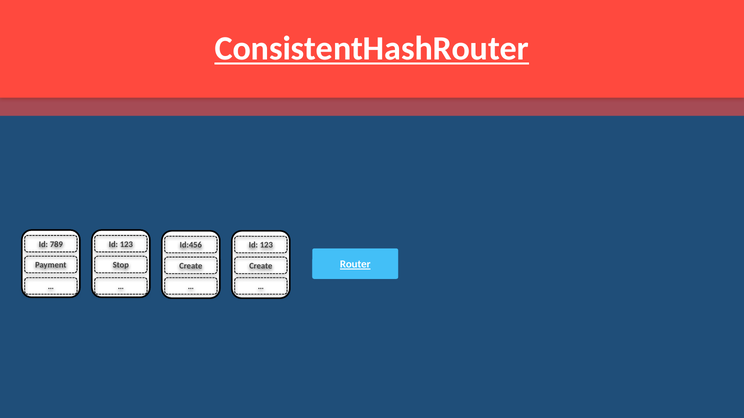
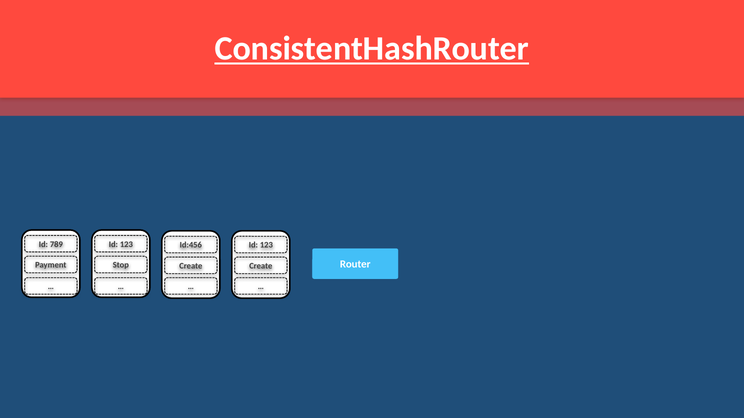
Router underline: present -> none
